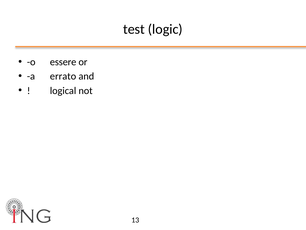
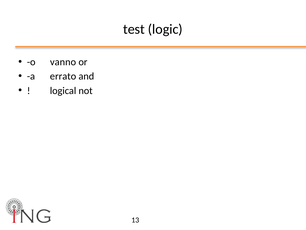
essere: essere -> vanno
